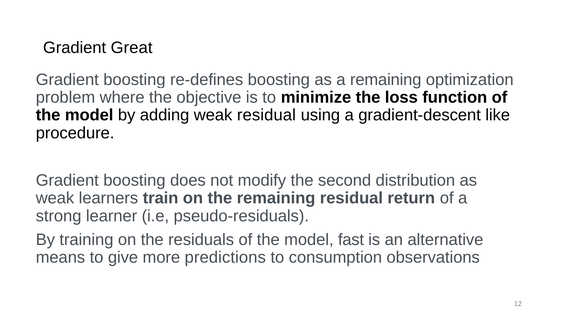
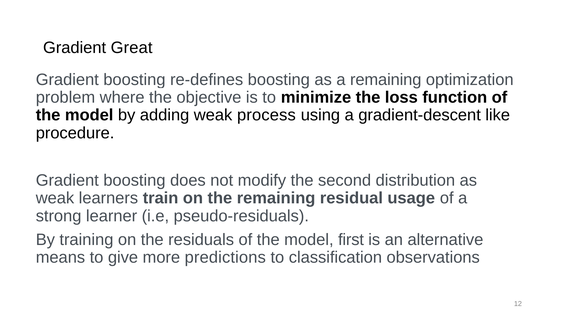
weak residual: residual -> process
return: return -> usage
fast: fast -> first
consumption: consumption -> classification
